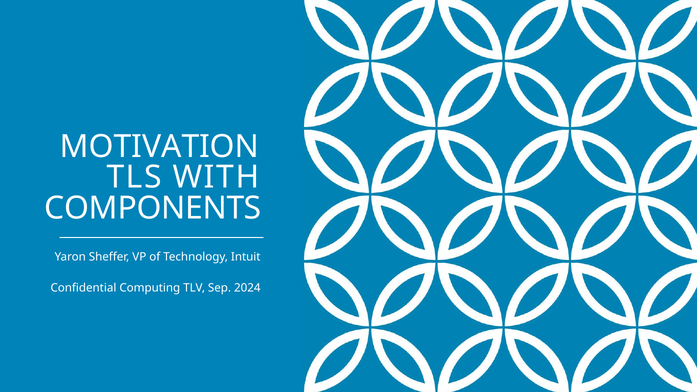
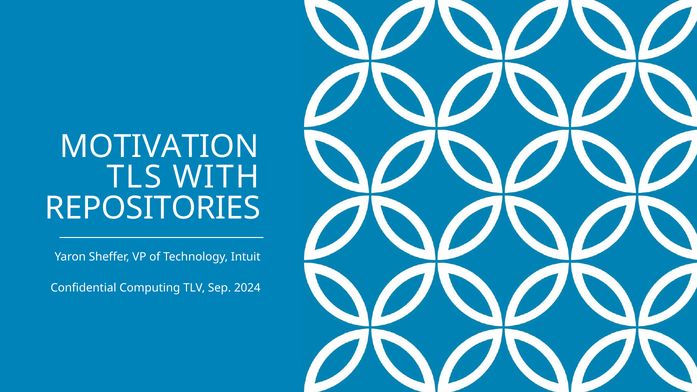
COMPONENTS: COMPONENTS -> REPOSITORIES
